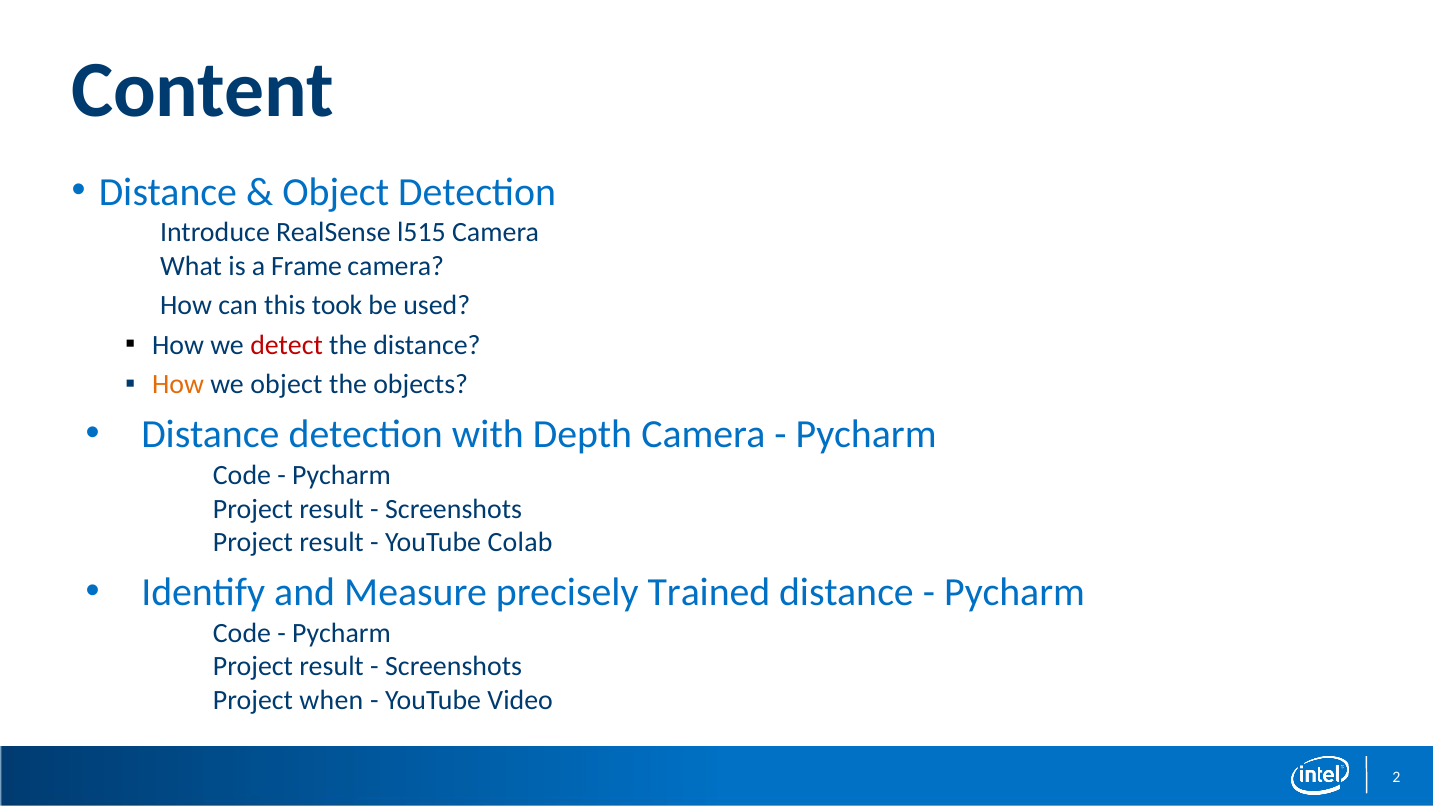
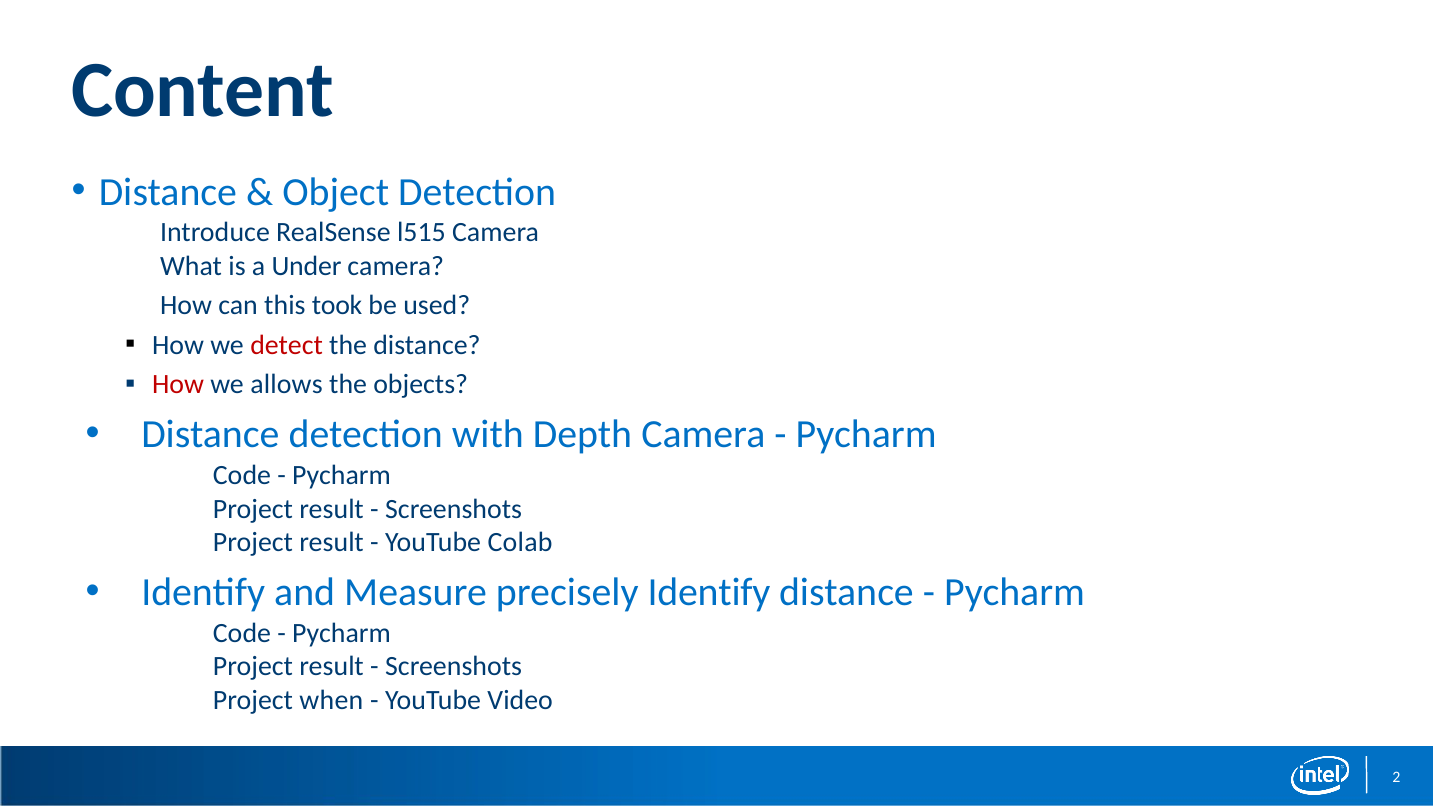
Frame: Frame -> Under
How at (178, 385) colour: orange -> red
we object: object -> allows
precisely Trained: Trained -> Identify
